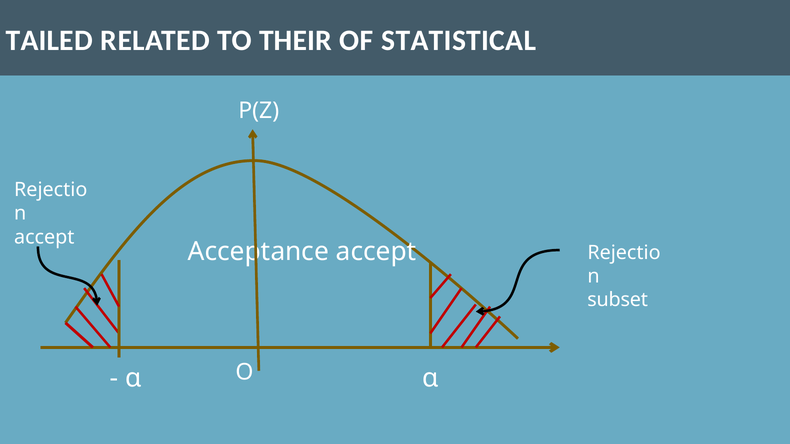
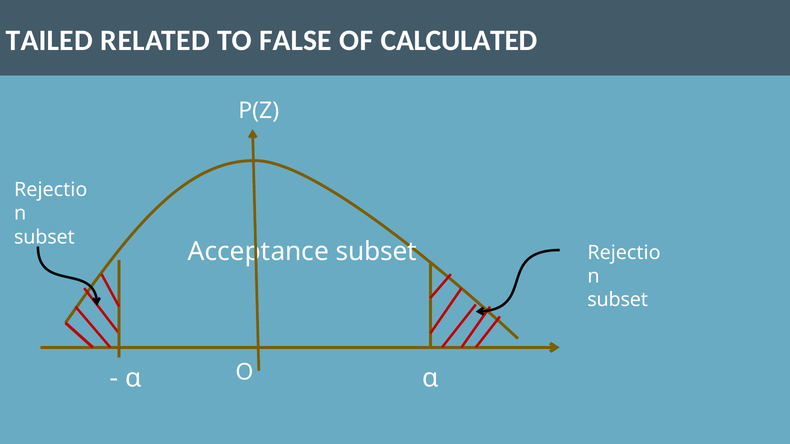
THEIR: THEIR -> FALSE
STATISTICAL: STATISTICAL -> CALCULATED
accept at (44, 237): accept -> subset
accept at (376, 252): accept -> subset
